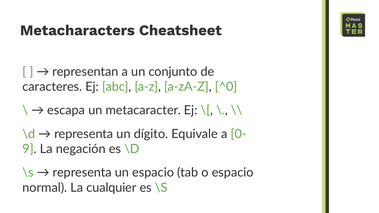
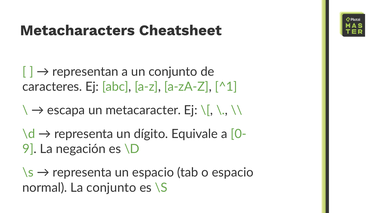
^0: ^0 -> ^1
La cualquier: cualquier -> conjunto
